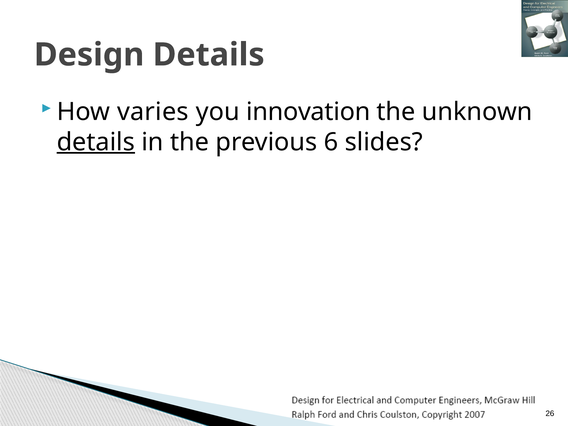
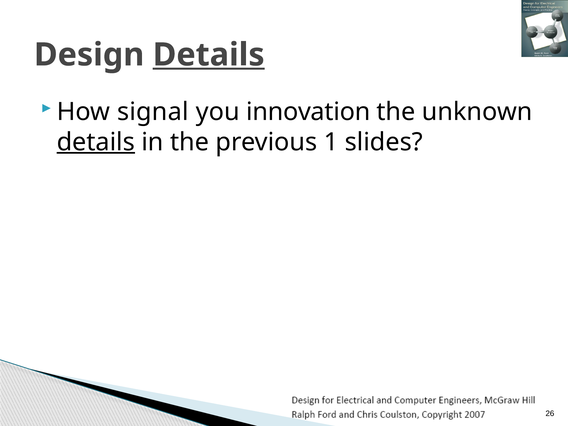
Details at (209, 55) underline: none -> present
varies: varies -> signal
6: 6 -> 1
